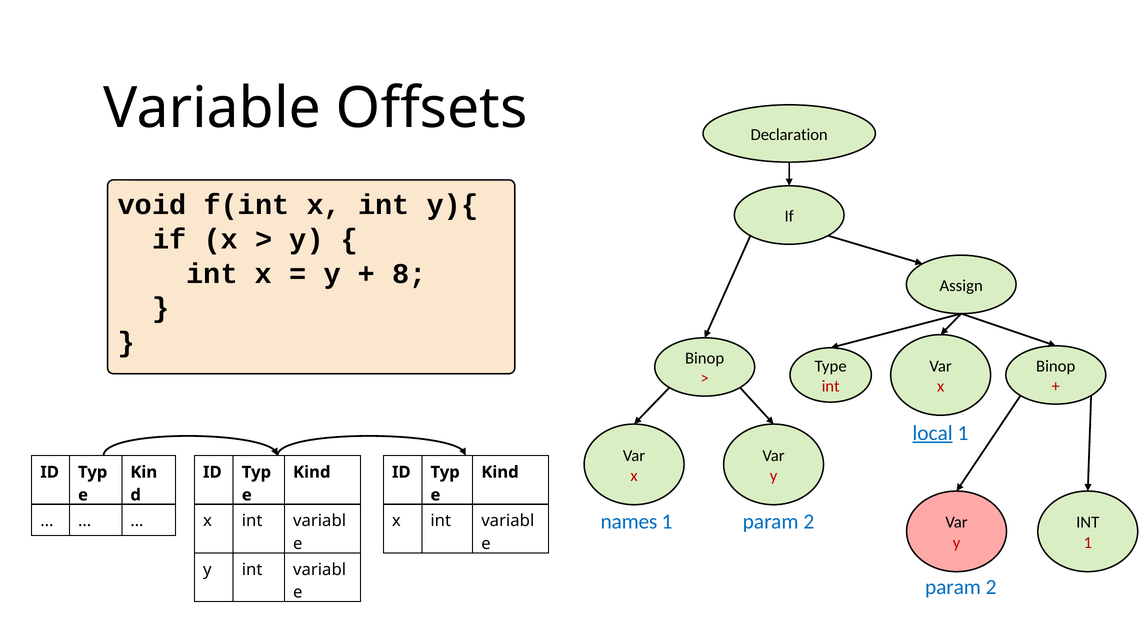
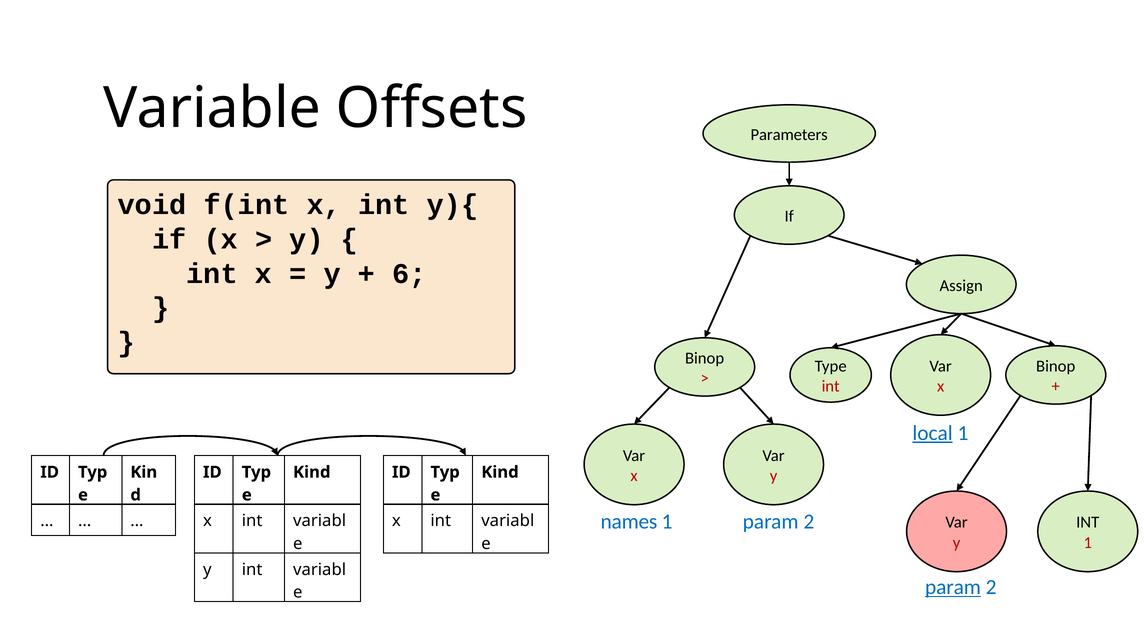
Declaration: Declaration -> Parameters
8: 8 -> 6
param at (953, 587) underline: none -> present
